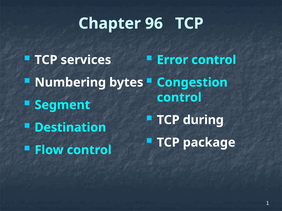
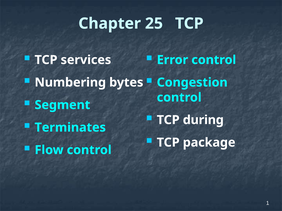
96: 96 -> 25
Destination: Destination -> Terminates
